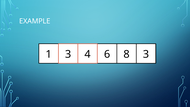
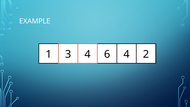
6 8: 8 -> 4
1 3: 3 -> 2
